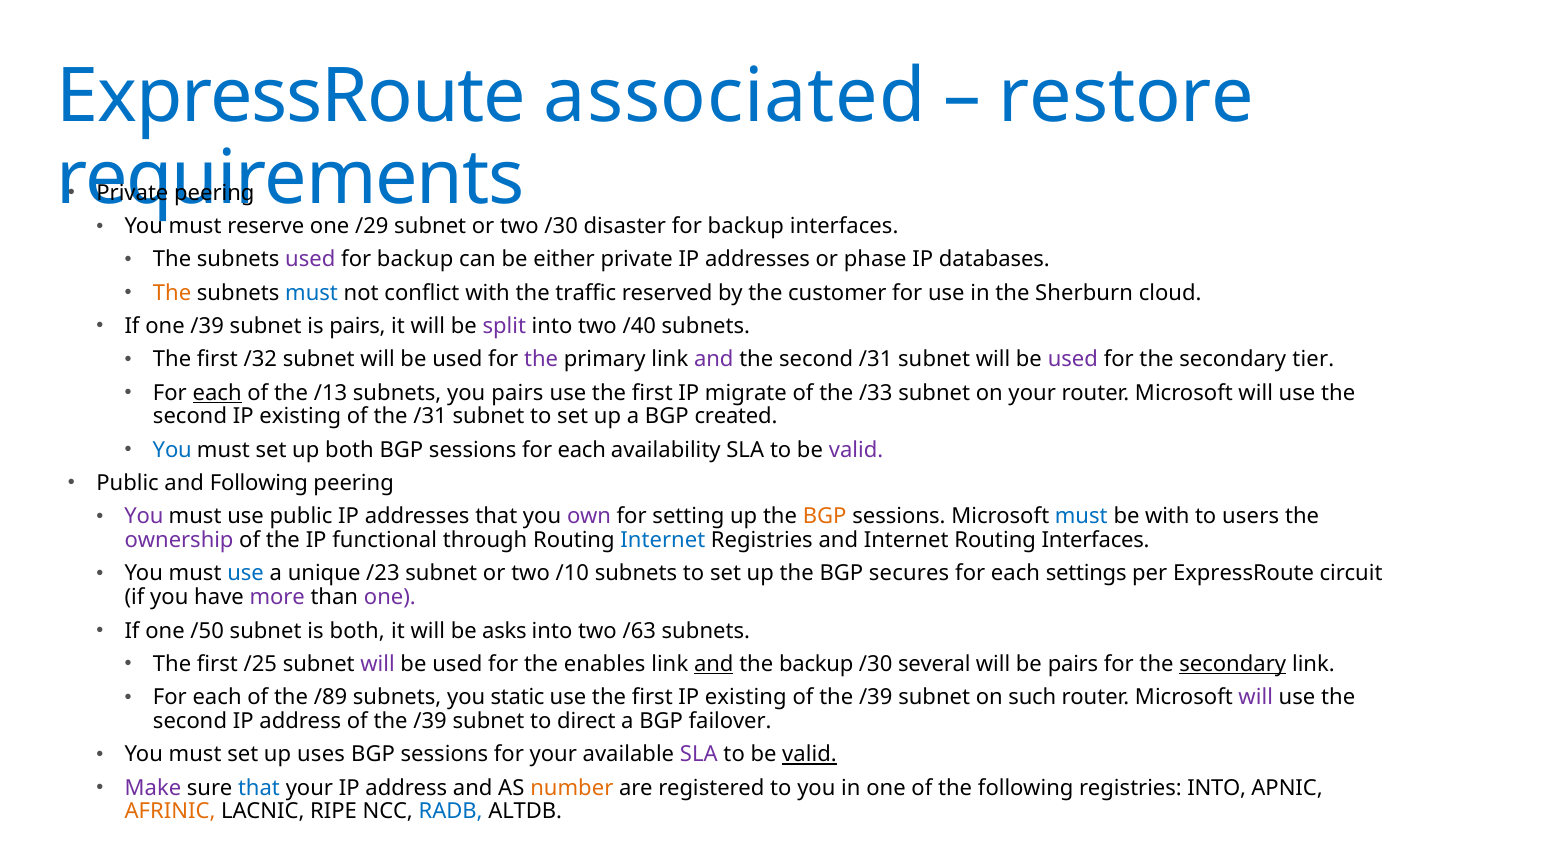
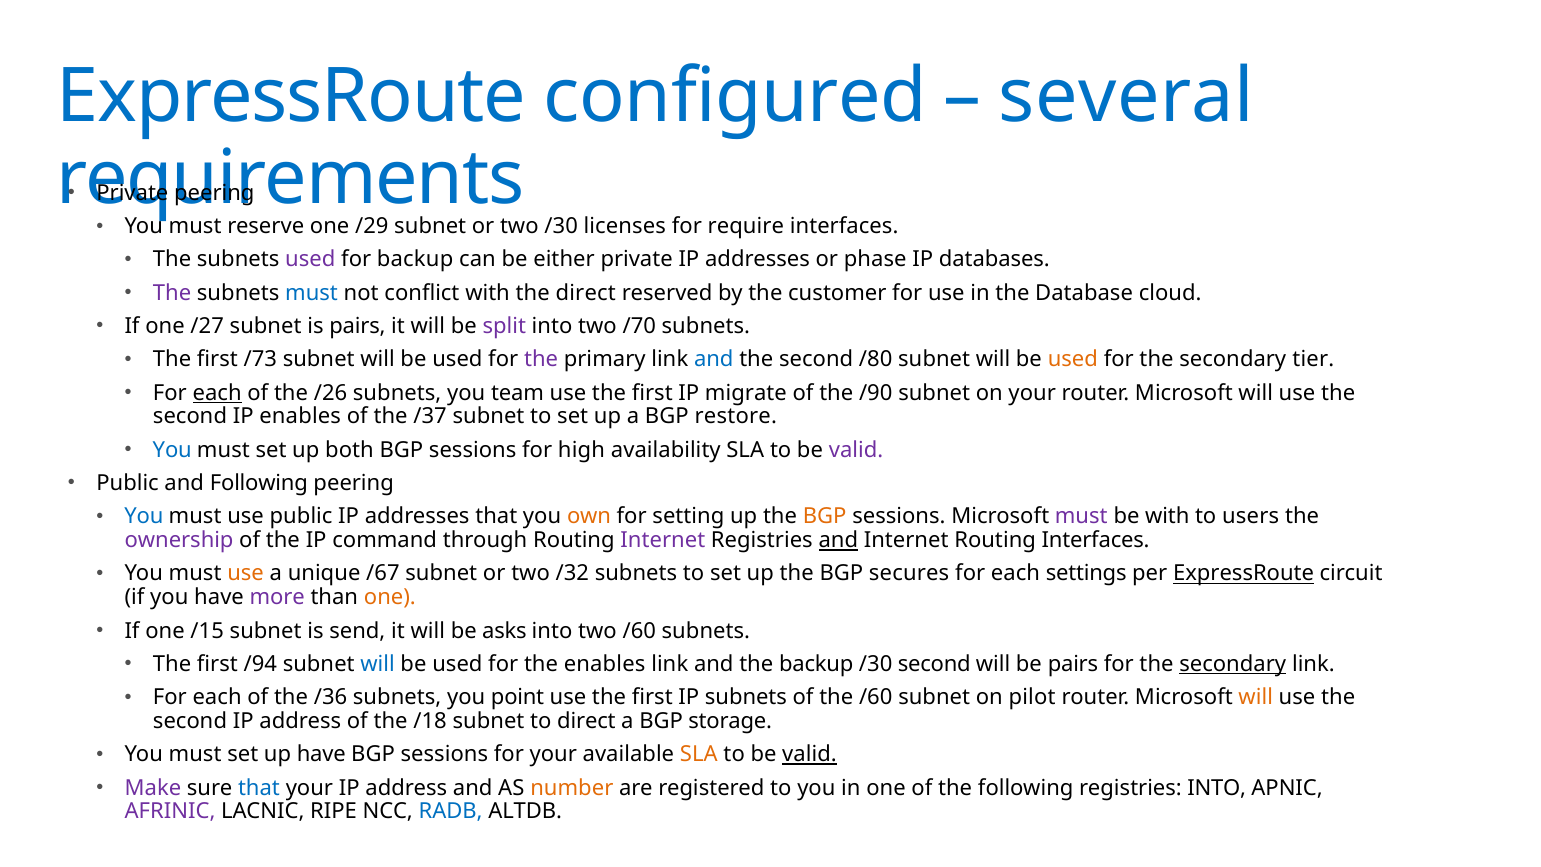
associated: associated -> configured
restore: restore -> several
disaster: disaster -> licenses
backup at (746, 226): backup -> require
The at (172, 293) colour: orange -> purple
the traffic: traffic -> direct
Sherburn: Sherburn -> Database
one /39: /39 -> /27
/40: /40 -> /70
/32: /32 -> /73
and at (714, 359) colour: purple -> blue
second /31: /31 -> /80
used at (1073, 359) colour: purple -> orange
/13: /13 -> /26
you pairs: pairs -> team
/33: /33 -> /90
second IP existing: existing -> enables
the /31: /31 -> /37
created: created -> restore
sessions for each: each -> high
You at (144, 516) colour: purple -> blue
own colour: purple -> orange
must at (1081, 516) colour: blue -> purple
functional: functional -> command
Internet at (663, 540) colour: blue -> purple
and at (838, 540) underline: none -> present
use at (246, 573) colour: blue -> orange
/23: /23 -> /67
/10: /10 -> /32
ExpressRoute at (1244, 573) underline: none -> present
one at (390, 597) colour: purple -> orange
/50: /50 -> /15
is both: both -> send
two /63: /63 -> /60
/25: /25 -> /94
will at (378, 664) colour: purple -> blue
and at (714, 664) underline: present -> none
/30 several: several -> second
/89: /89 -> /36
static: static -> point
first IP existing: existing -> subnets
/39 at (876, 697): /39 -> /60
such: such -> pilot
will at (1256, 697) colour: purple -> orange
address of the /39: /39 -> /18
failover: failover -> storage
up uses: uses -> have
SLA at (699, 754) colour: purple -> orange
AFRINIC colour: orange -> purple
